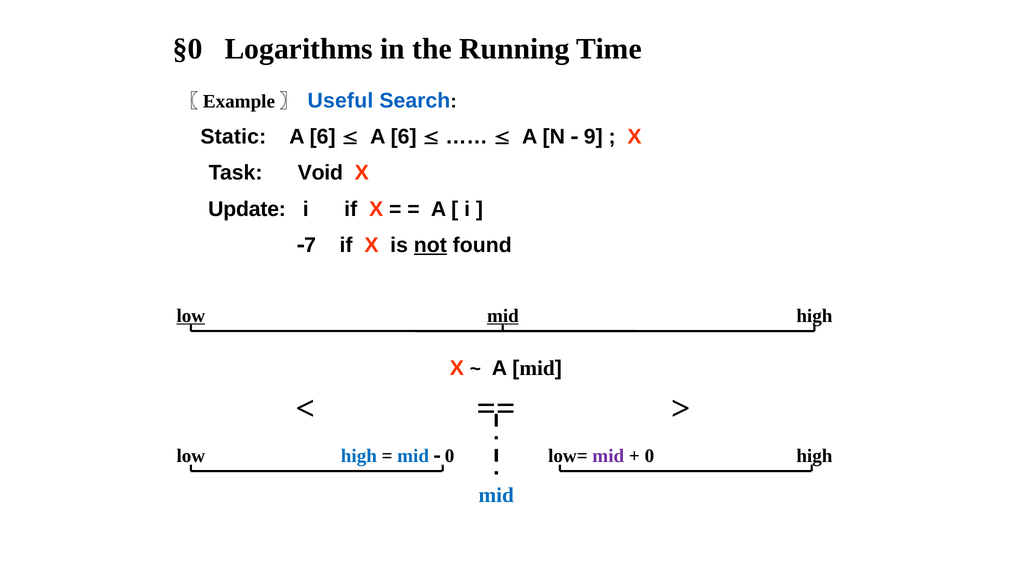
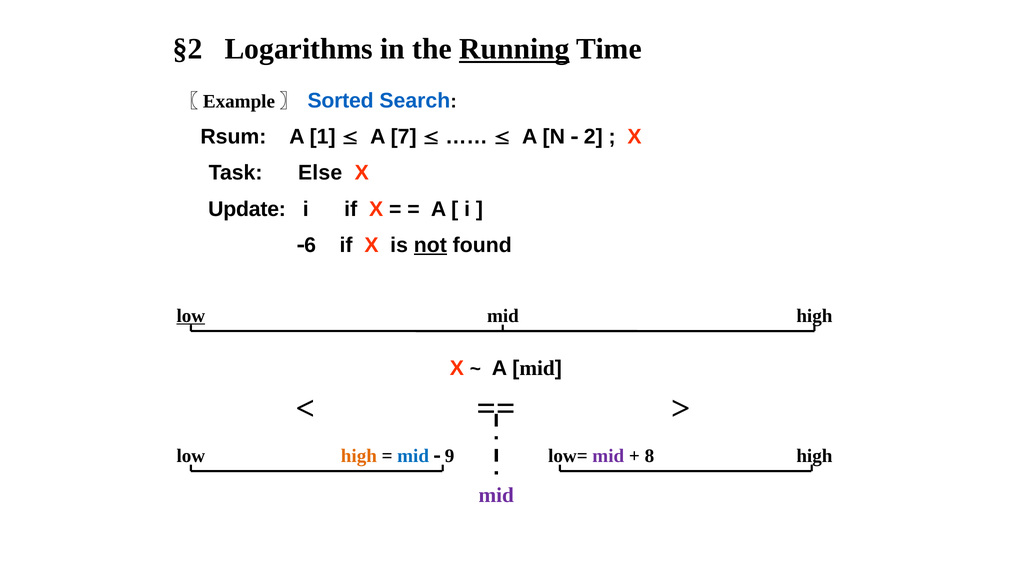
§0: §0 -> §2
Running underline: none -> present
Useful: Useful -> Sorted
Static: Static -> Rsum
6 at (323, 137): 6 -> 1
6 at (404, 137): 6 -> 7
9: 9 -> 2
Void: Void -> Else
7: 7 -> 6
mid at (503, 316) underline: present -> none
high at (359, 456) colour: blue -> orange
0 at (450, 456): 0 -> 9
0 at (649, 456): 0 -> 8
mid at (496, 495) colour: blue -> purple
